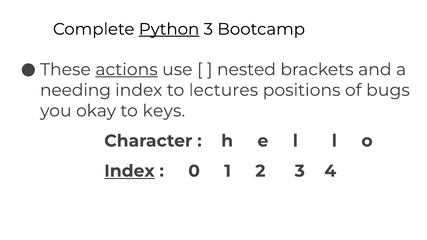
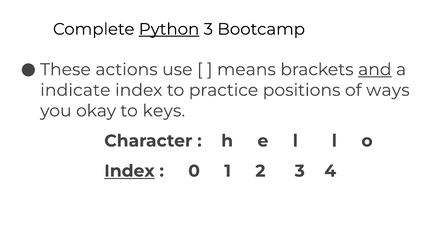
actions underline: present -> none
nested: nested -> means
and underline: none -> present
needing: needing -> indicate
lectures: lectures -> practice
bugs: bugs -> ways
